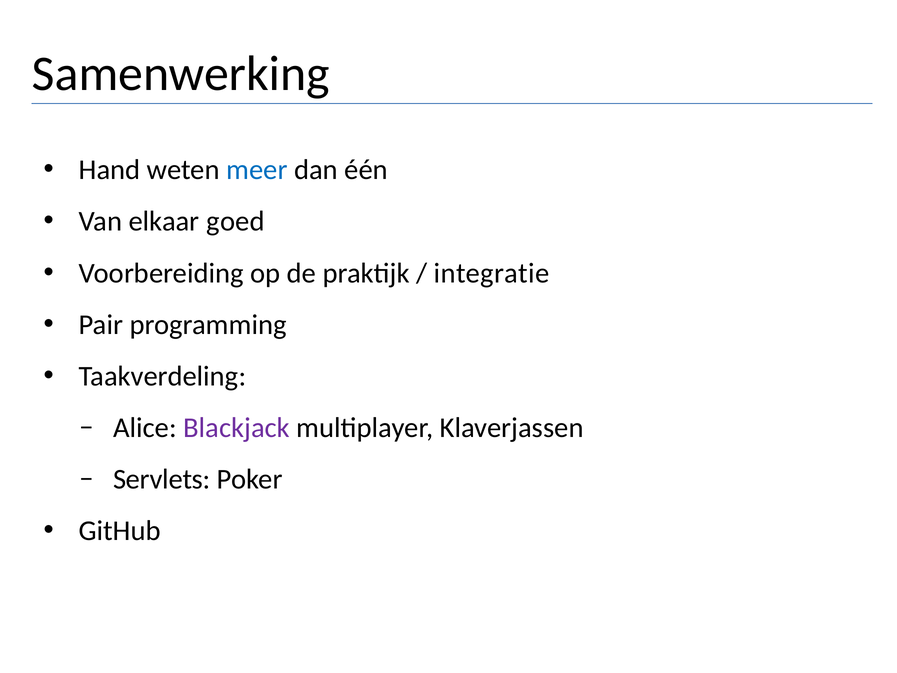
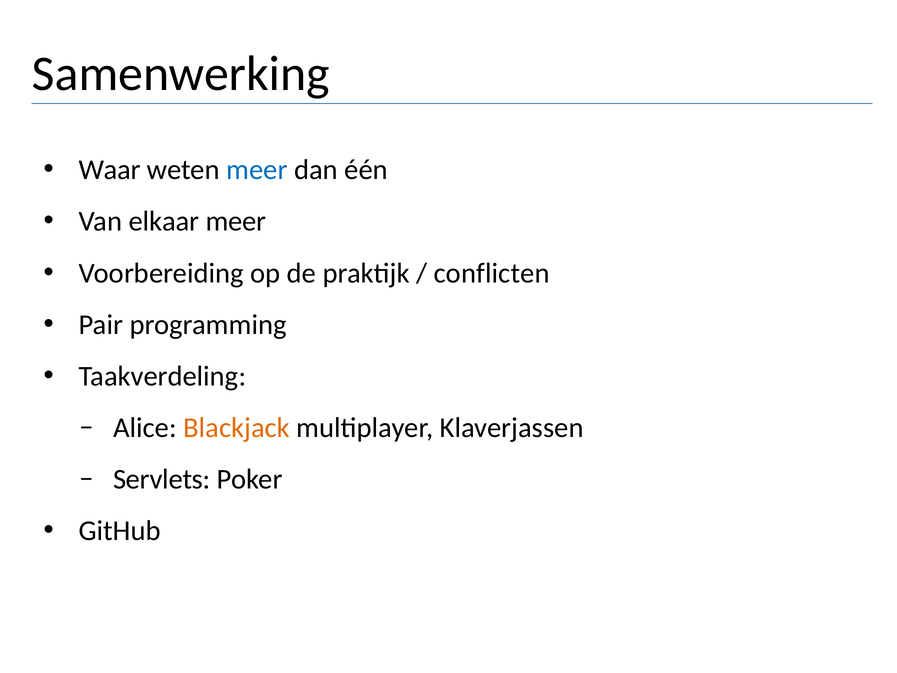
Hand: Hand -> Waar
elkaar goed: goed -> meer
integratie: integratie -> conflicten
Blackjack colour: purple -> orange
